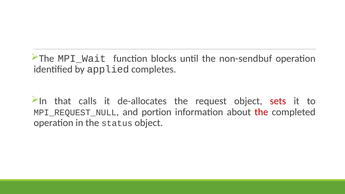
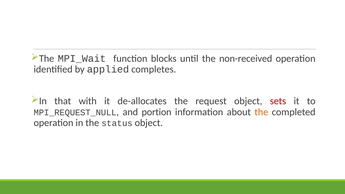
non-sendbuf: non-sendbuf -> non-received
calls: calls -> with
the at (261, 112) colour: red -> orange
